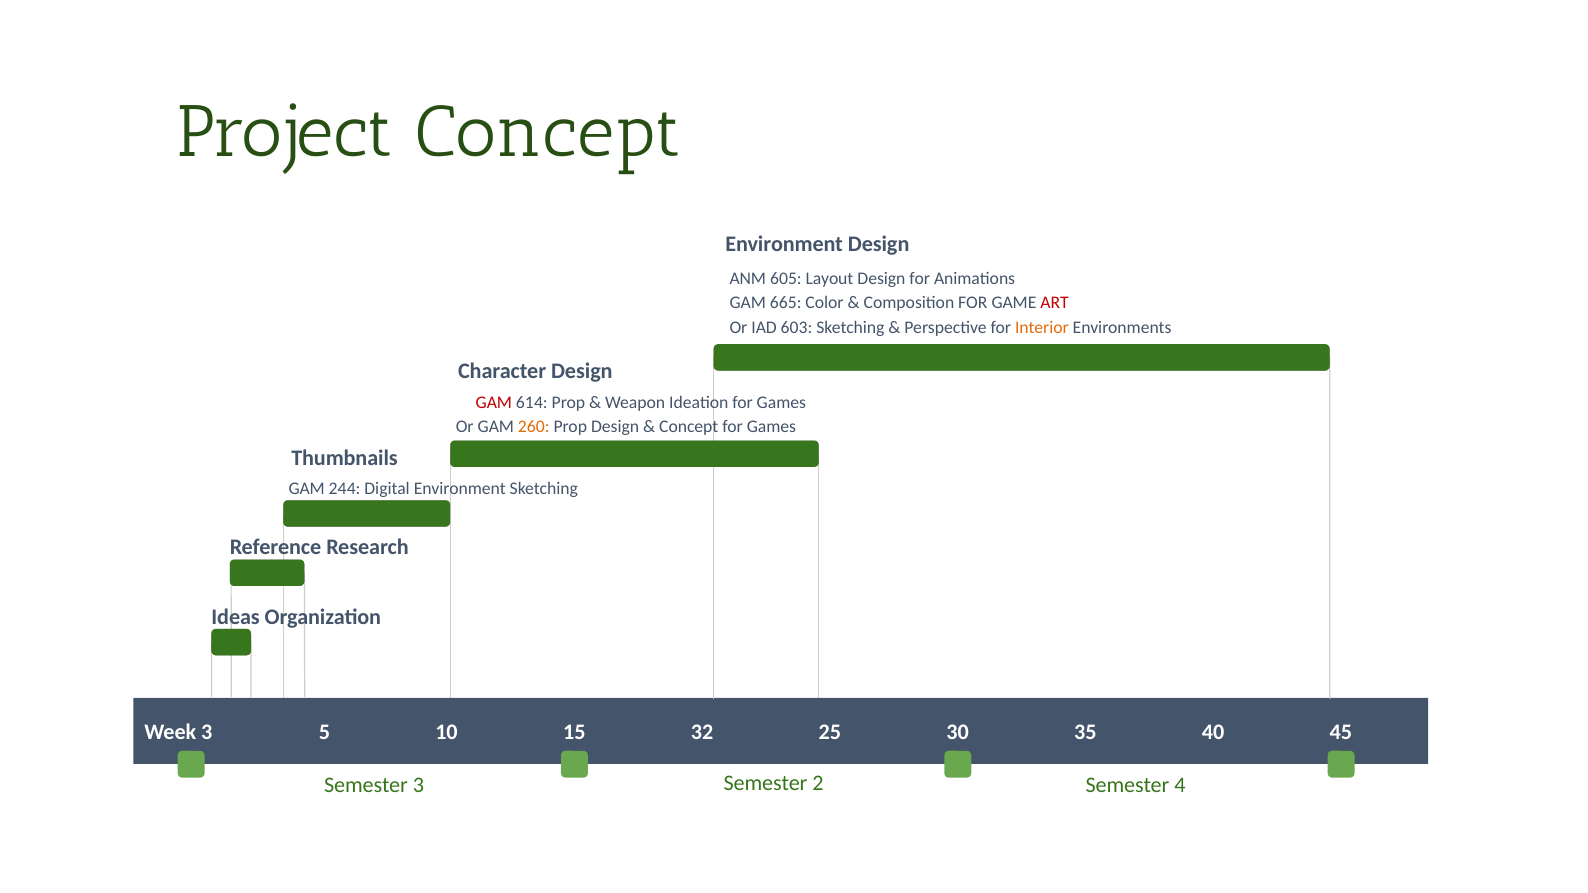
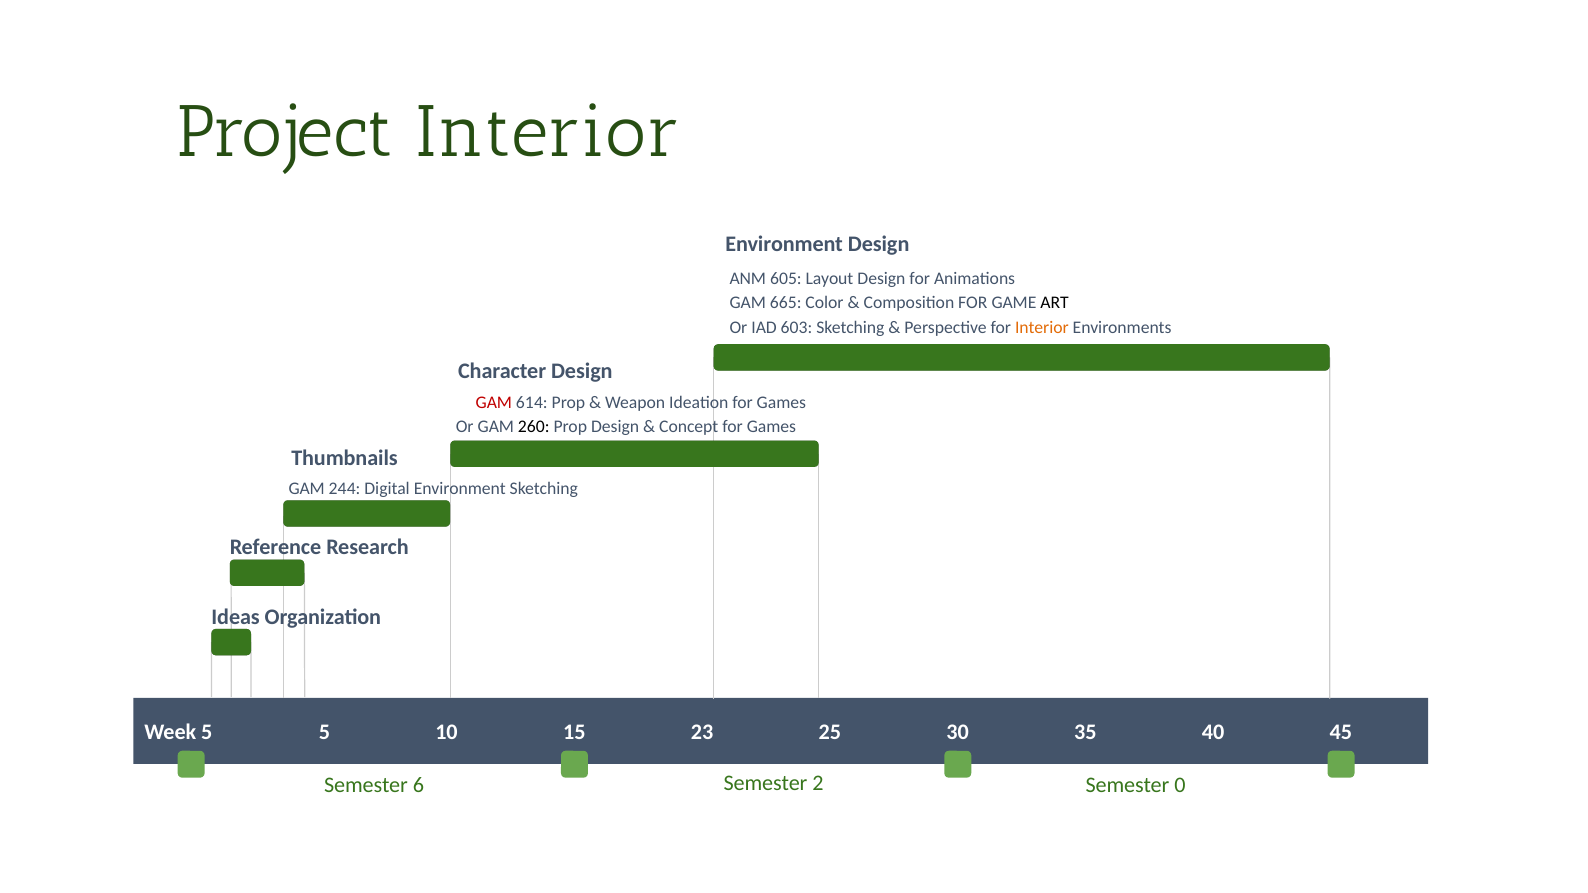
Project Concept: Concept -> Interior
ART colour: red -> black
260 colour: orange -> black
Week 3: 3 -> 5
32: 32 -> 23
Semester 3: 3 -> 6
4: 4 -> 0
